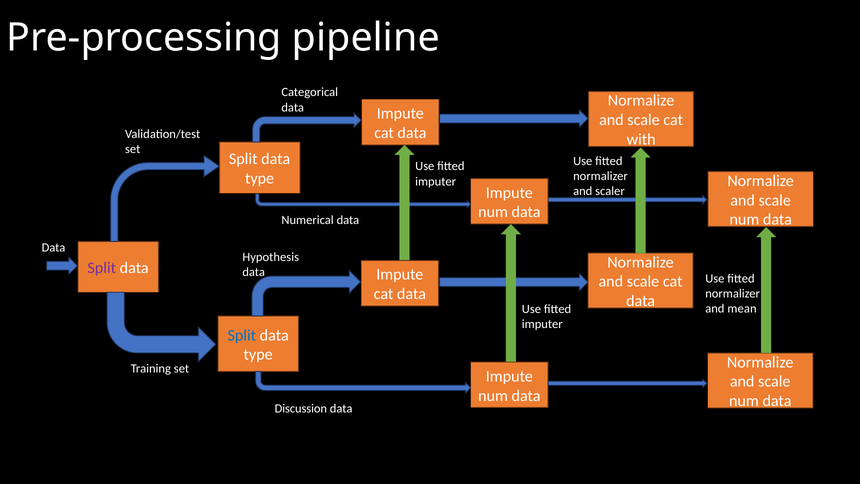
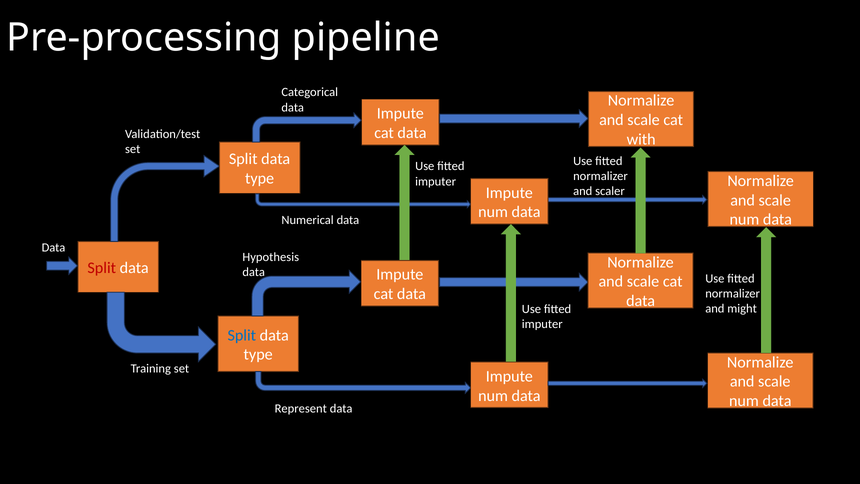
Split at (102, 268) colour: purple -> red
mean: mean -> might
Discussion: Discussion -> Represent
